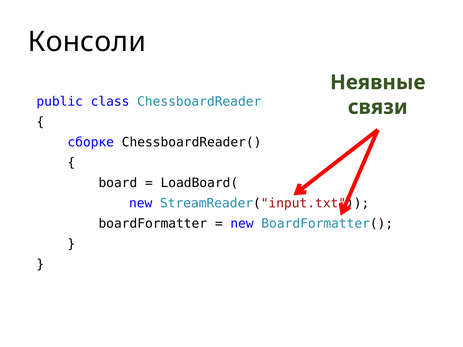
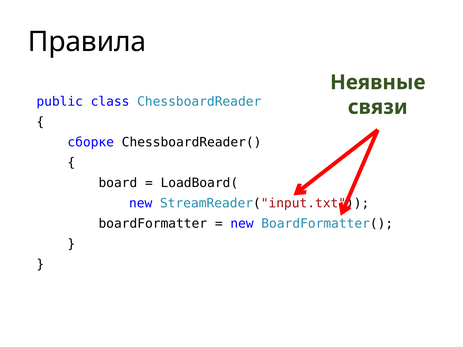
Консоли: Консоли -> Правила
